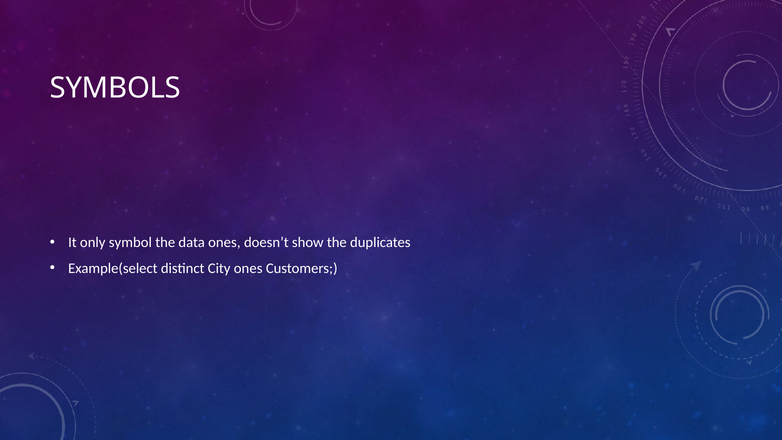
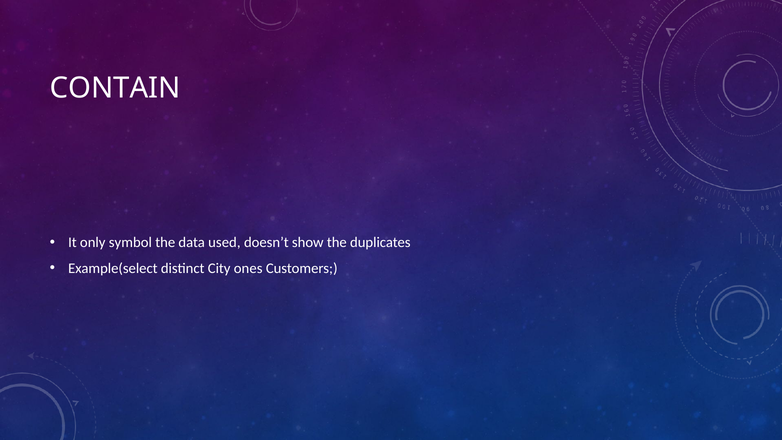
SYMBOLS: SYMBOLS -> CONTAIN
data ones: ones -> used
